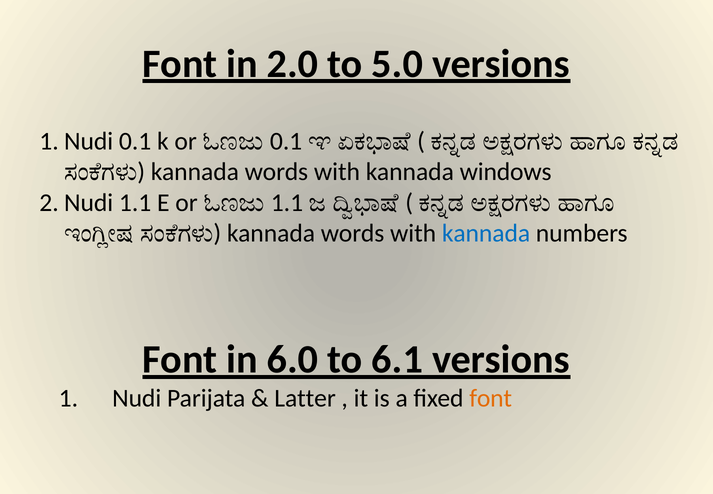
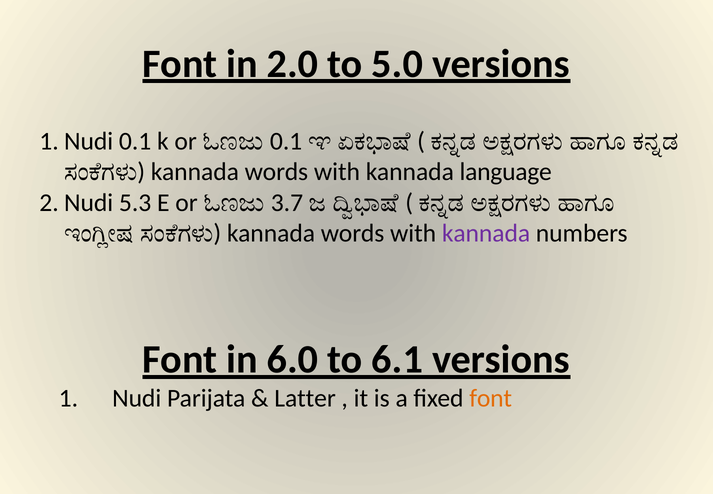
windows: windows -> language
1.1 at (135, 202): 1.1 -> 5.3
1.1 at (287, 202): 1.1 -> 3.7
kannada at (486, 233) colour: blue -> purple
